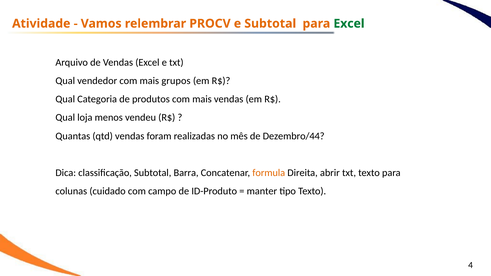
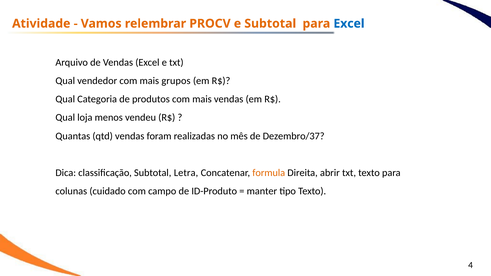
Excel at (349, 24) colour: green -> blue
Dezembro/44: Dezembro/44 -> Dezembro/37
Barra: Barra -> Letra
